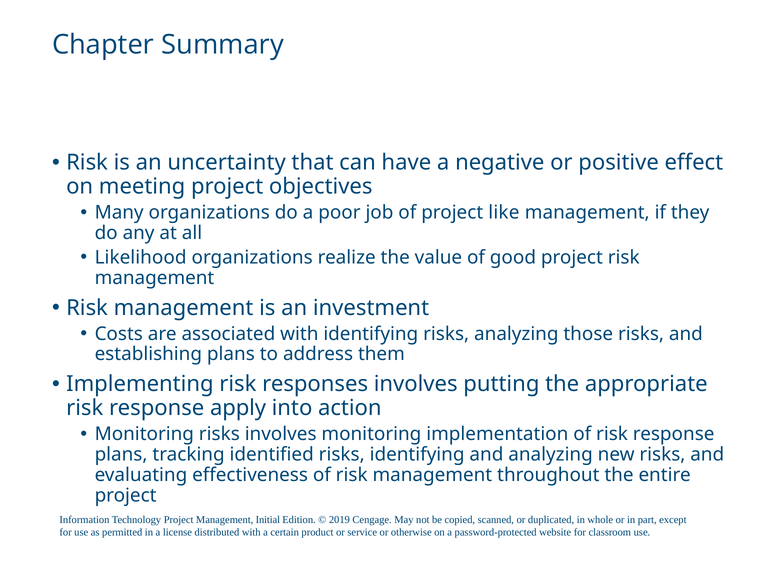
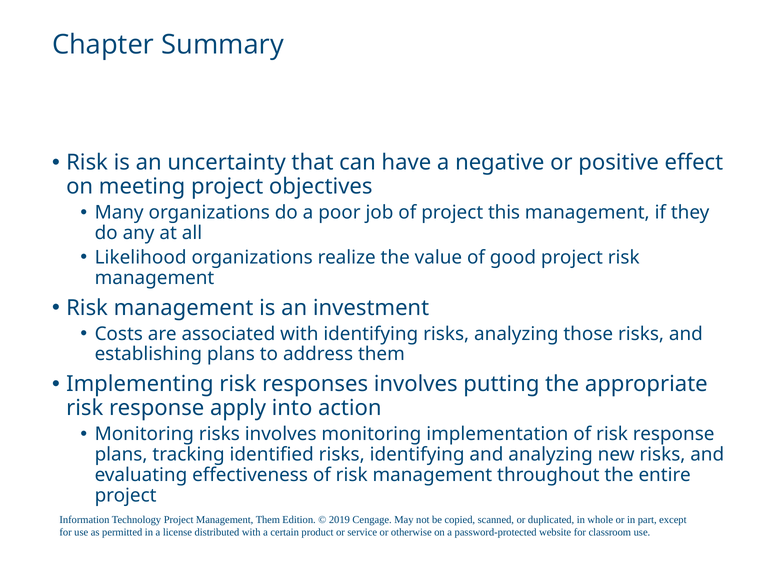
like: like -> this
Management Initial: Initial -> Them
